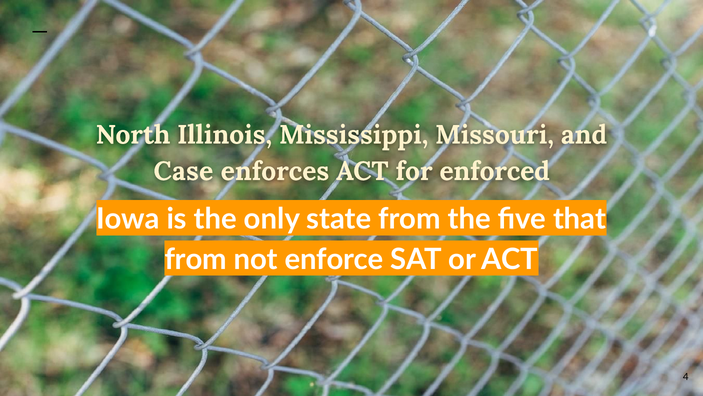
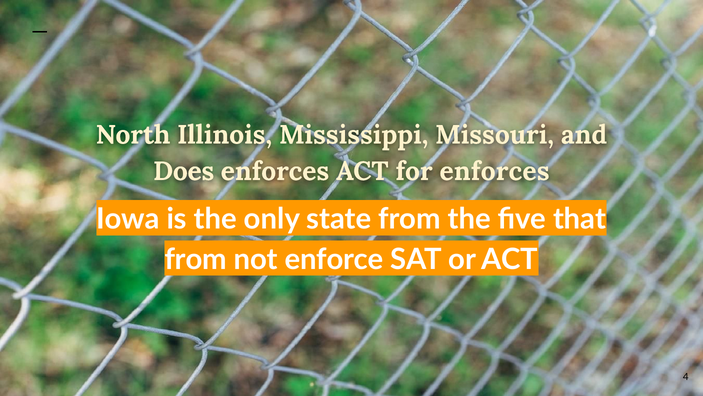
Case: Case -> Does
for enforced: enforced -> enforces
